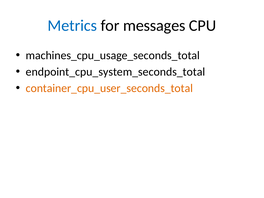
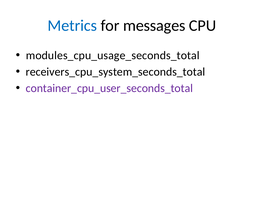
machines_cpu_usage_seconds_total: machines_cpu_usage_seconds_total -> modules_cpu_usage_seconds_total
endpoint_cpu_system_seconds_total: endpoint_cpu_system_seconds_total -> receivers_cpu_system_seconds_total
container_cpu_user_seconds_total colour: orange -> purple
